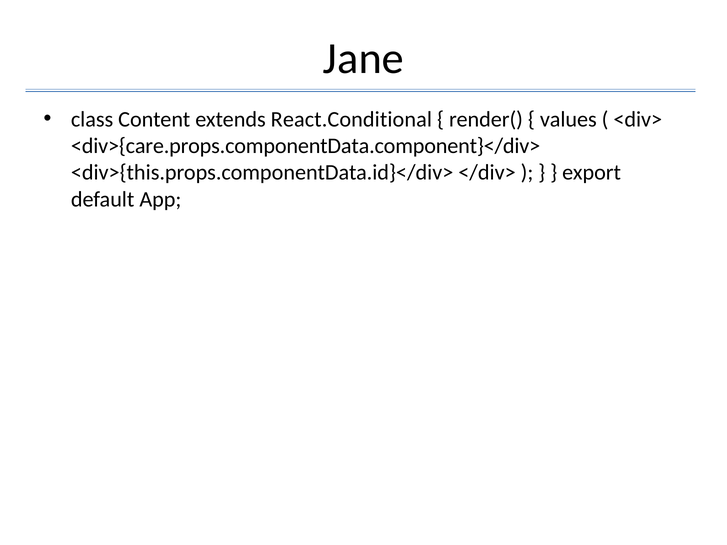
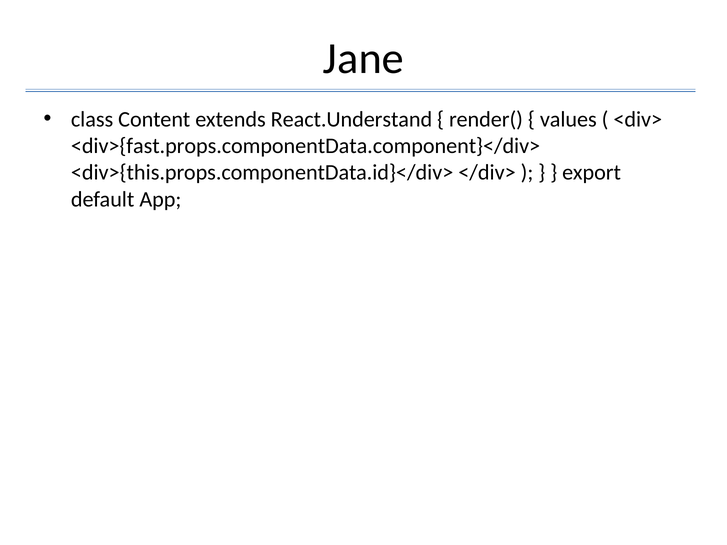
React.Conditional: React.Conditional -> React.Understand
<div>{care.props.componentData.component}</div>: <div>{care.props.componentData.component}</div> -> <div>{fast.props.componentData.component}</div>
